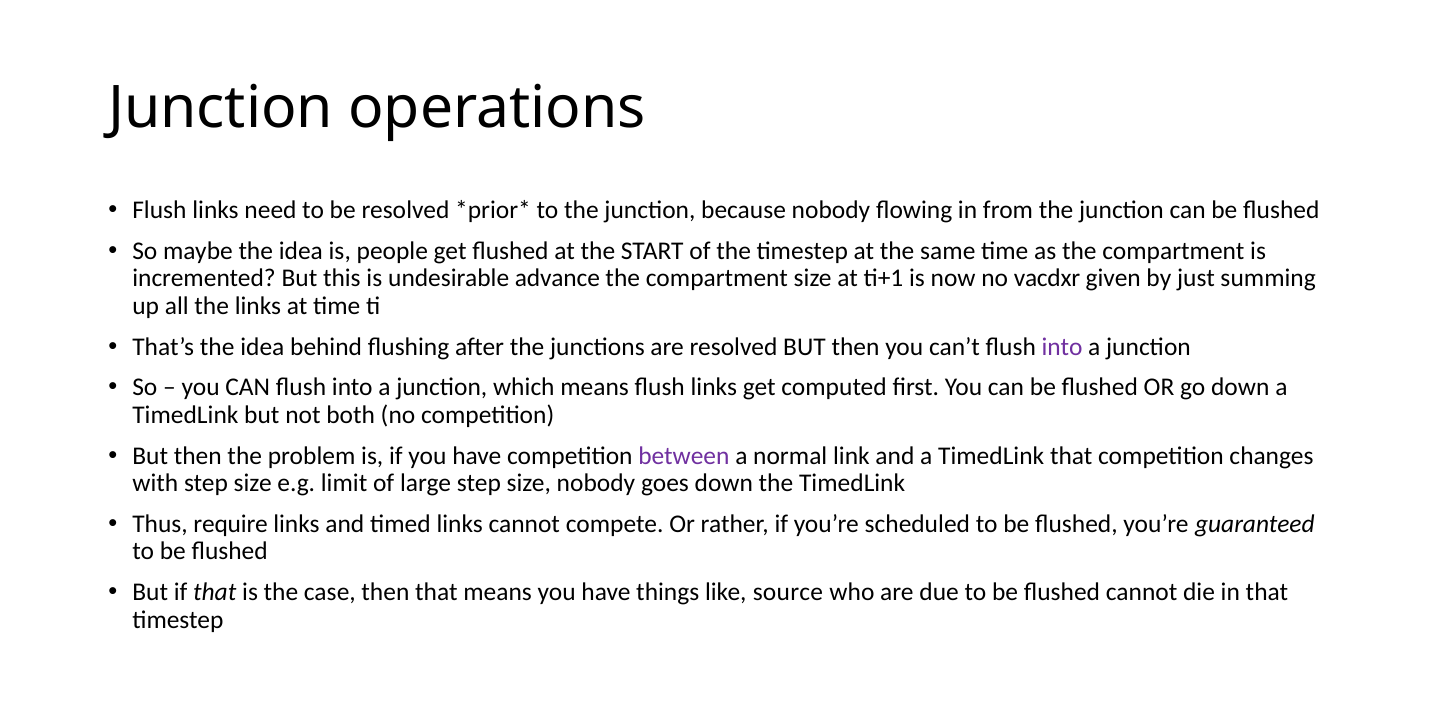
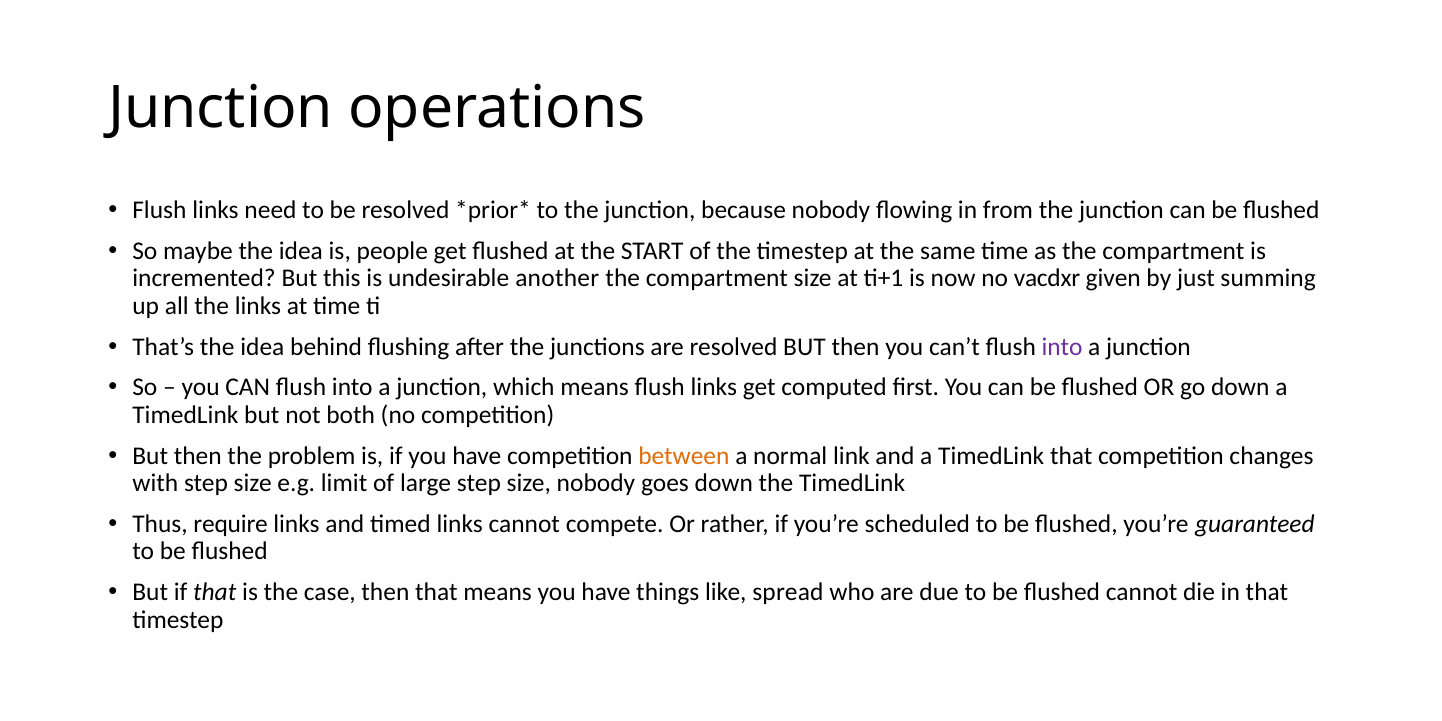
advance: advance -> another
between colour: purple -> orange
source: source -> spread
